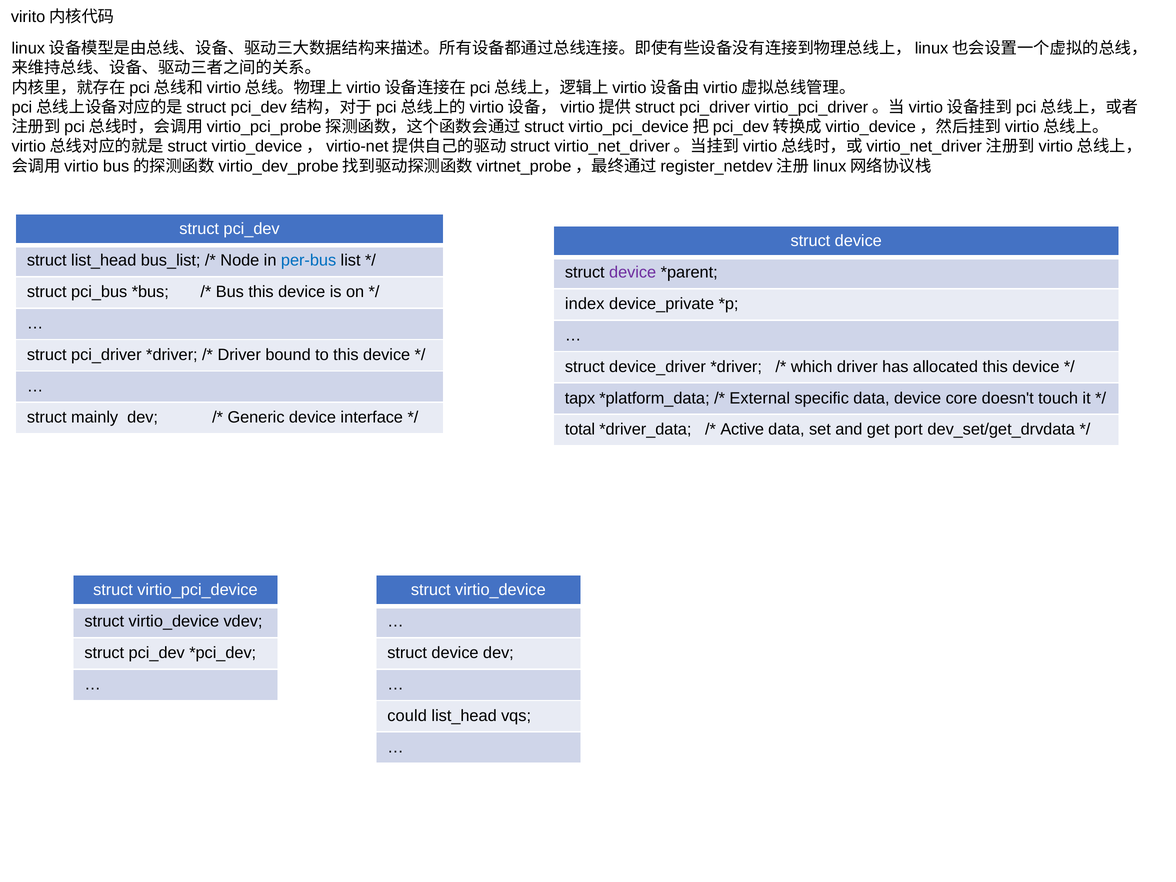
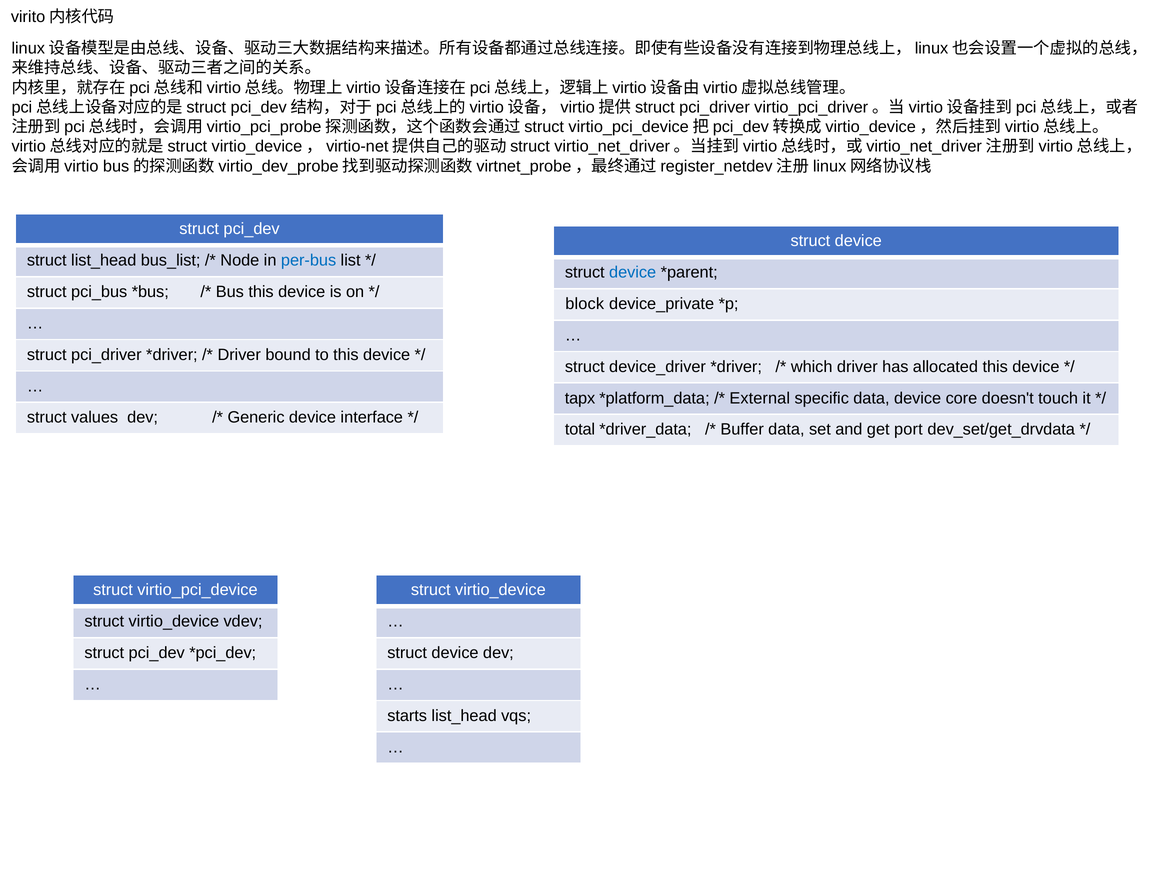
device at (633, 272) colour: purple -> blue
index: index -> block
mainly: mainly -> values
Active: Active -> Buffer
could: could -> starts
